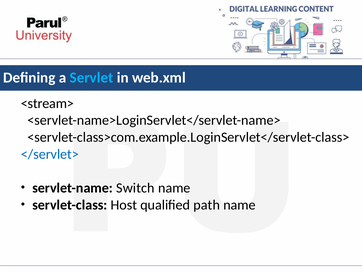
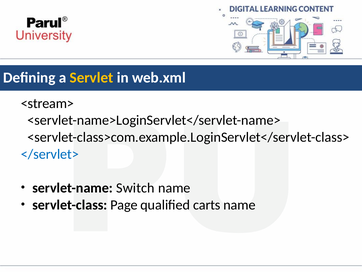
Servlet colour: light blue -> yellow
Host: Host -> Page
path: path -> carts
